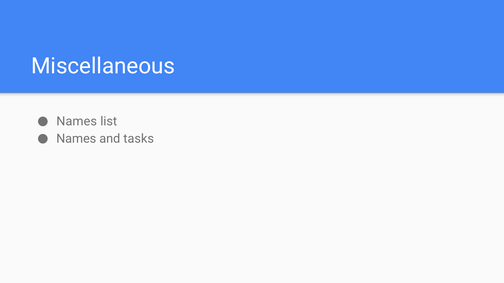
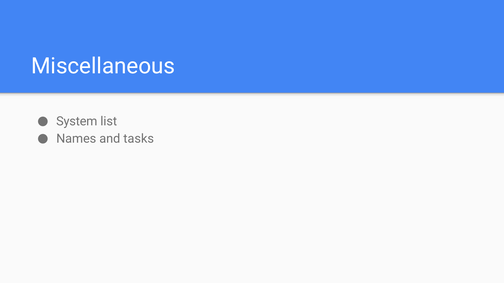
Names at (77, 122): Names -> System
